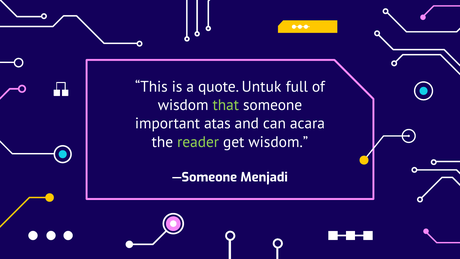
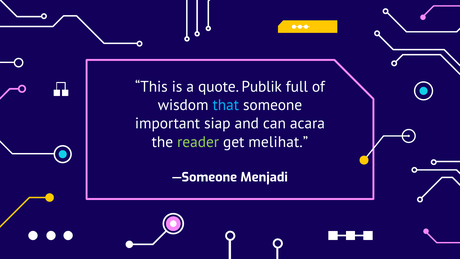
Untuk: Untuk -> Publik
that colour: light green -> light blue
atas: atas -> siap
get wisdom: wisdom -> melihat
